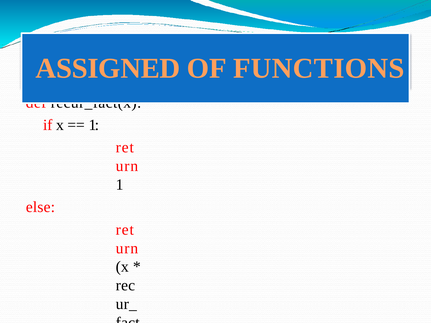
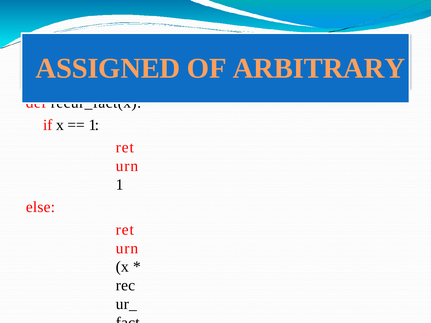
FUNCTIONS: FUNCTIONS -> ARBITRARY
